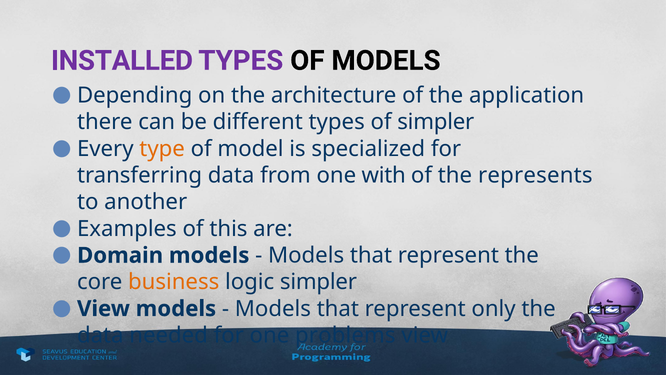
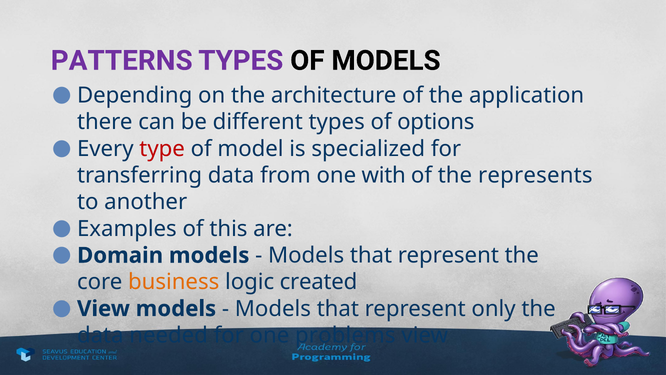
INSTALLED: INSTALLED -> PATTERNS
of simpler: simpler -> options
type colour: orange -> red
logic simpler: simpler -> created
